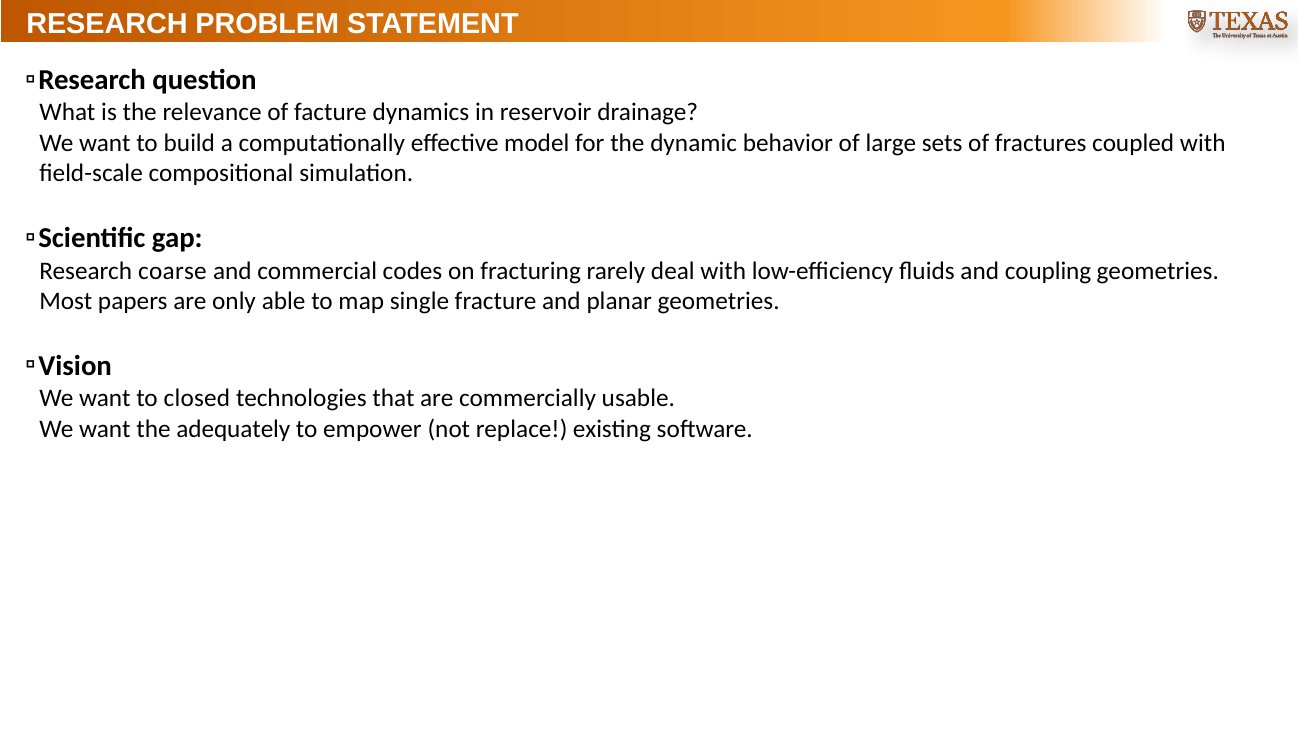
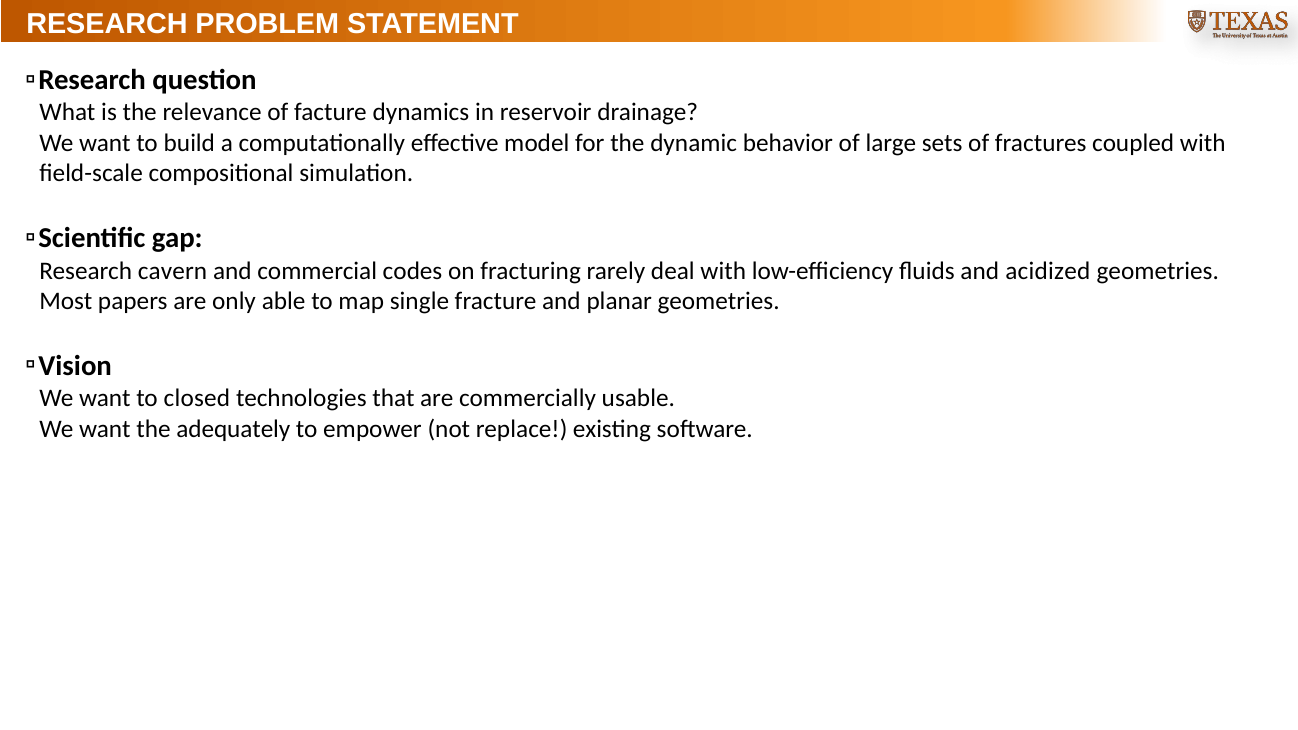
coarse: coarse -> cavern
coupling: coupling -> acidized
